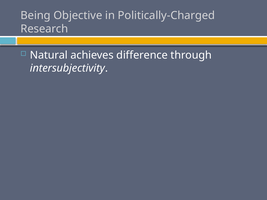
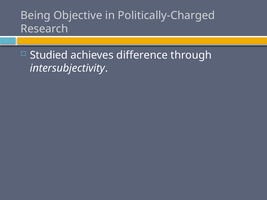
Natural: Natural -> Studied
